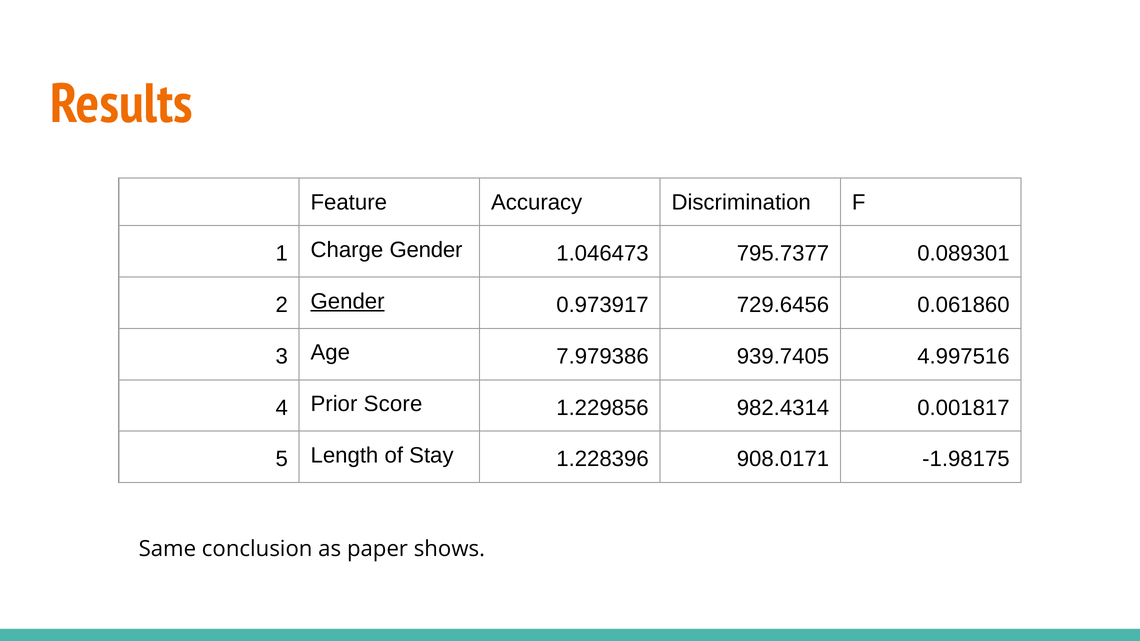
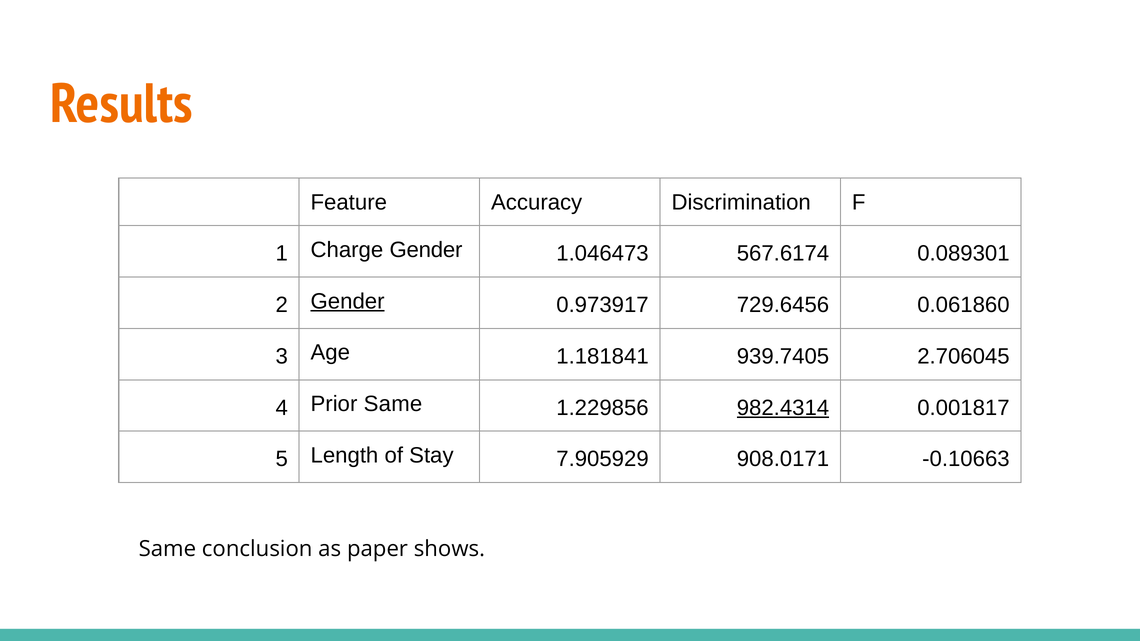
795.7377: 795.7377 -> 567.6174
7.979386: 7.979386 -> 1.181841
4.997516: 4.997516 -> 2.706045
Prior Score: Score -> Same
982.4314 underline: none -> present
1.228396: 1.228396 -> 7.905929
-1.98175: -1.98175 -> -0.10663
